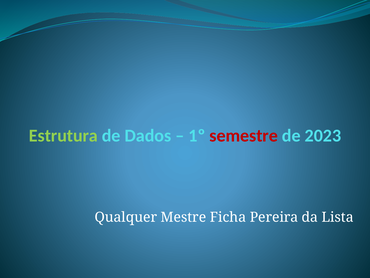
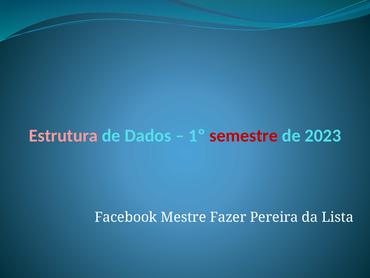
Estrutura colour: light green -> pink
Qualquer: Qualquer -> Facebook
Ficha: Ficha -> Fazer
